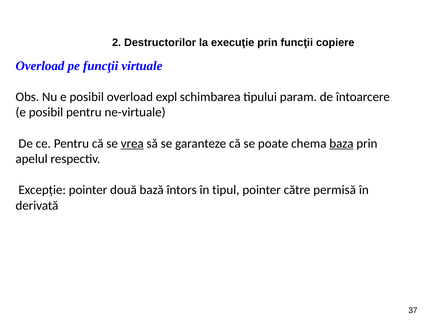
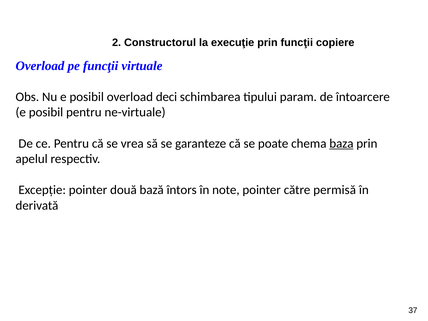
Destructorilor: Destructorilor -> Constructorul
expl: expl -> deci
vrea underline: present -> none
tipul: tipul -> note
